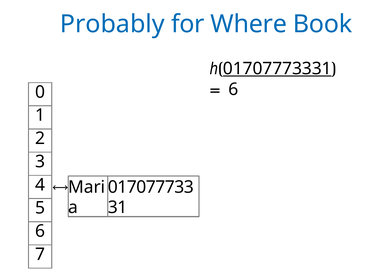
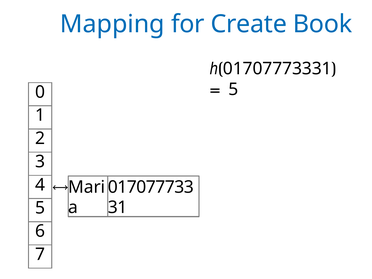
Probably: Probably -> Mapping
Where: Where -> Create
01707773331 underline: present -> none
6 at (233, 90): 6 -> 5
